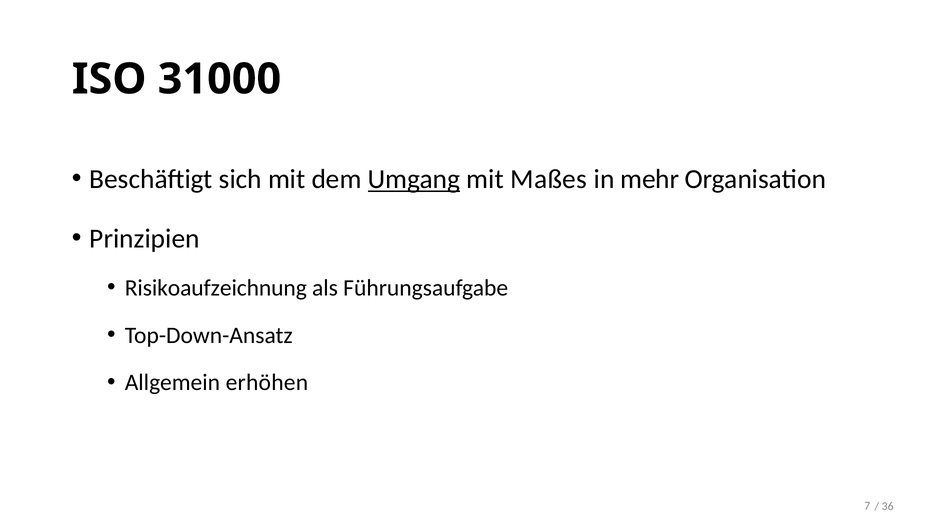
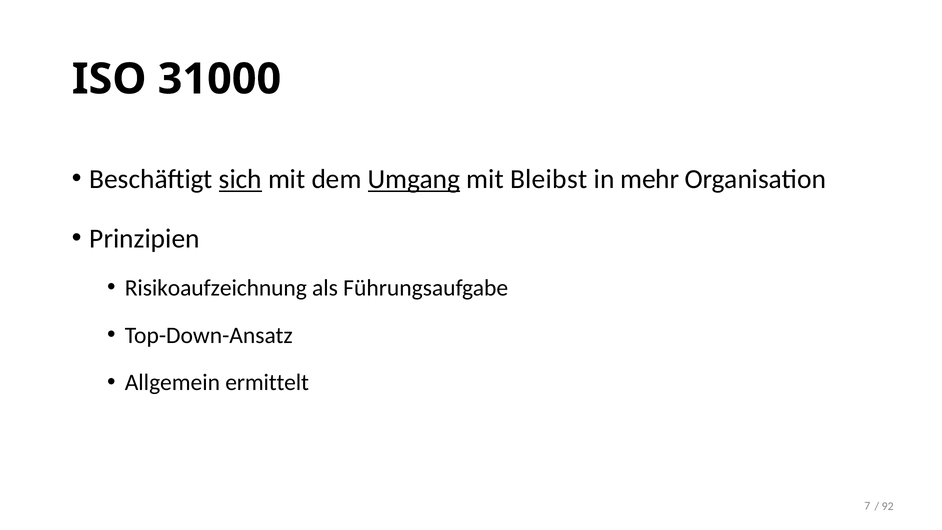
sich underline: none -> present
Maßes: Maßes -> Bleibst
erhöhen: erhöhen -> ermittelt
36: 36 -> 92
